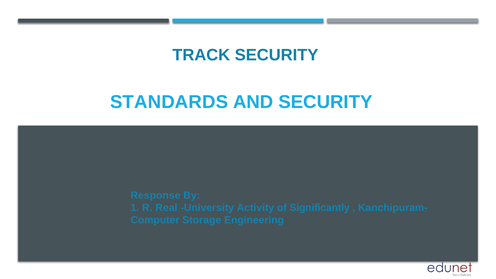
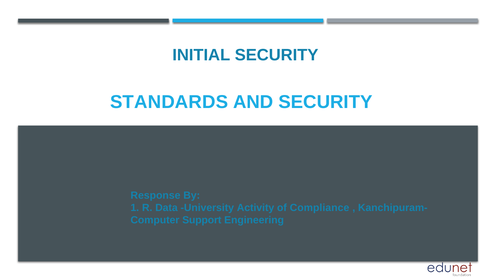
TRACK: TRACK -> INITIAL
Real: Real -> Data
Significantly: Significantly -> Compliance
Storage: Storage -> Support
